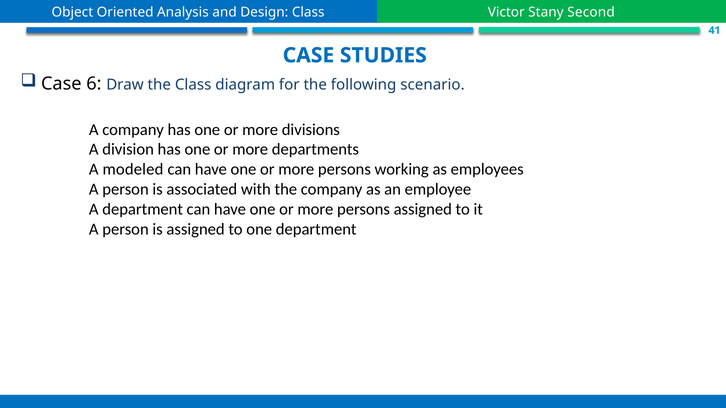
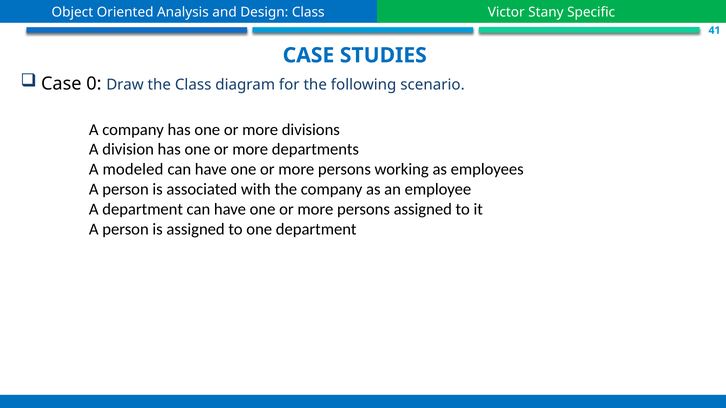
Second: Second -> Specific
6: 6 -> 0
